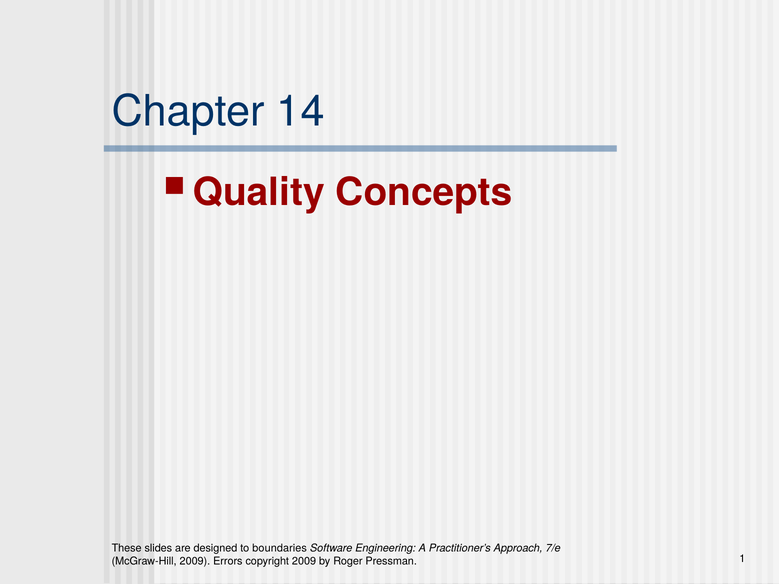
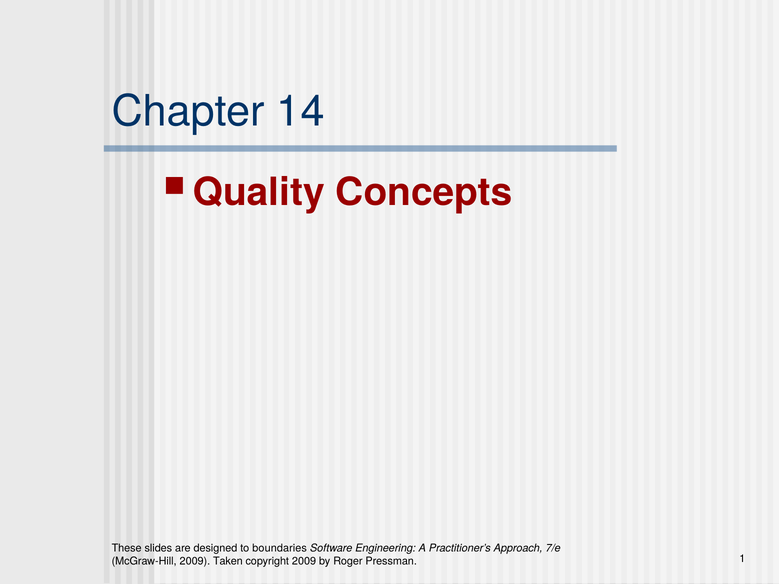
Errors: Errors -> Taken
